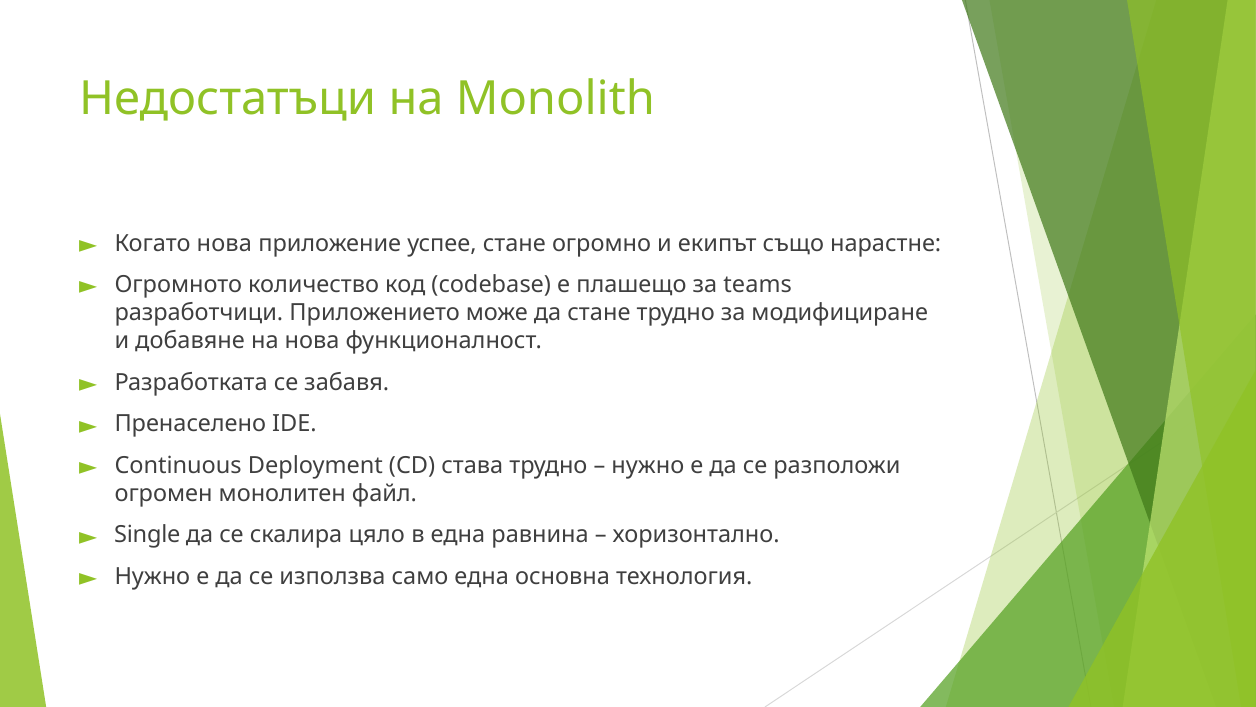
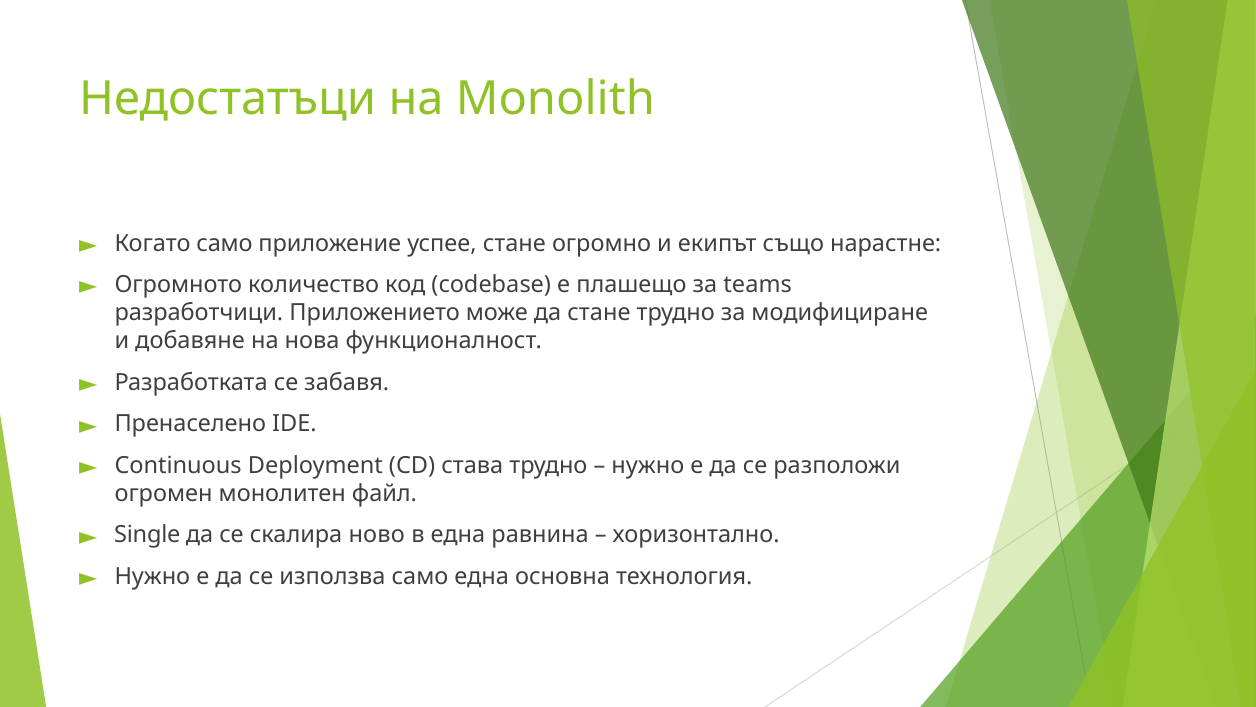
Когато нова: нова -> само
цяло: цяло -> ново
